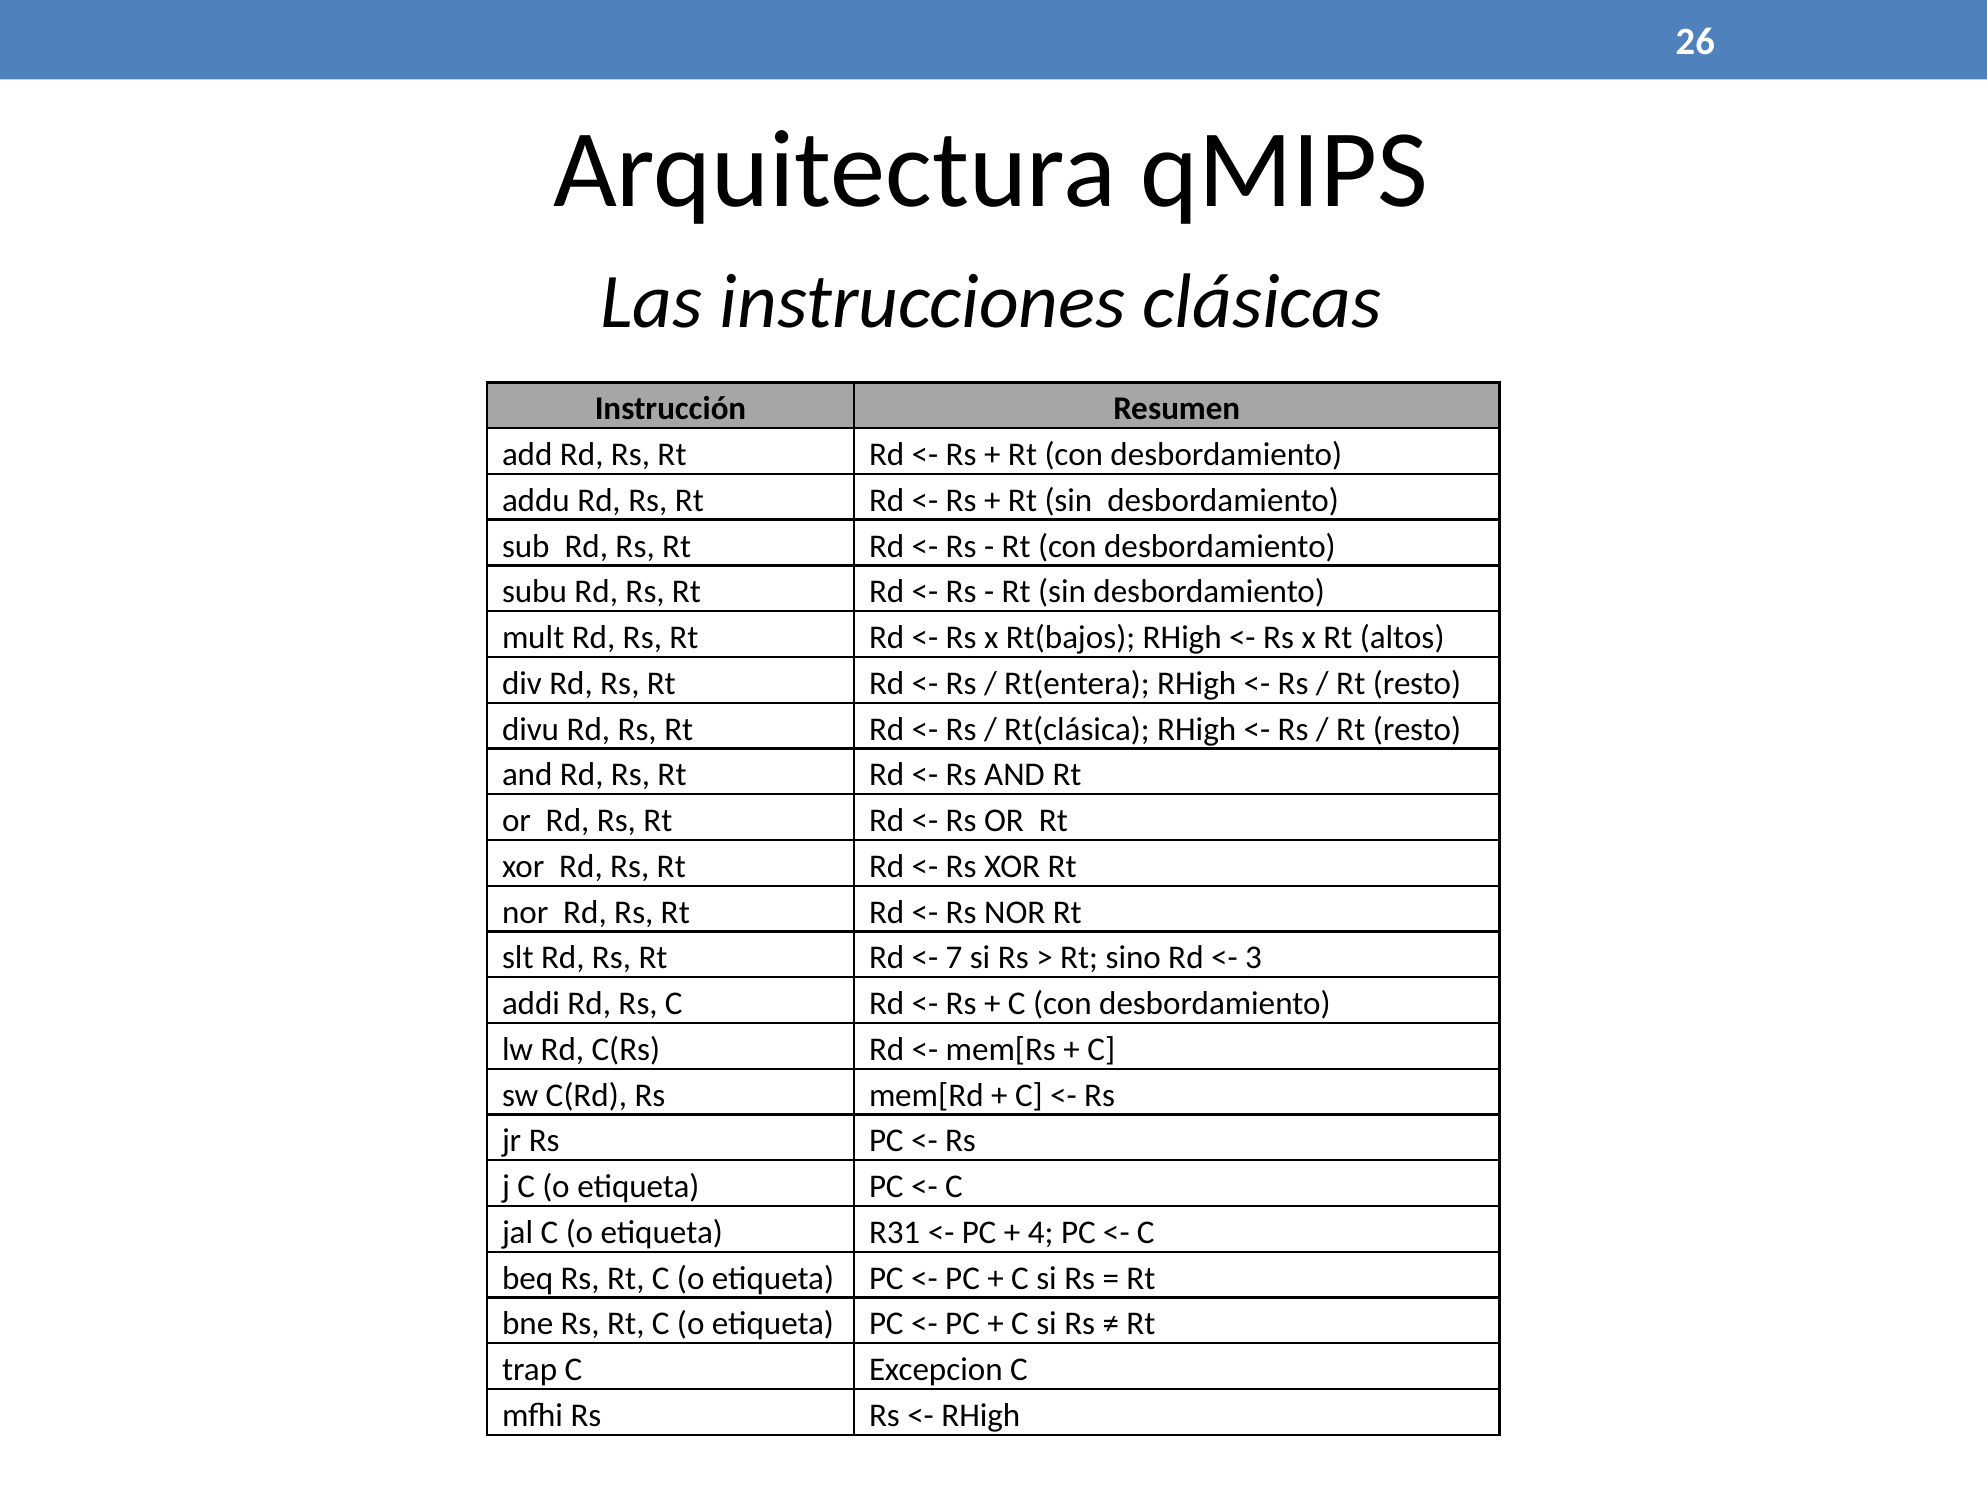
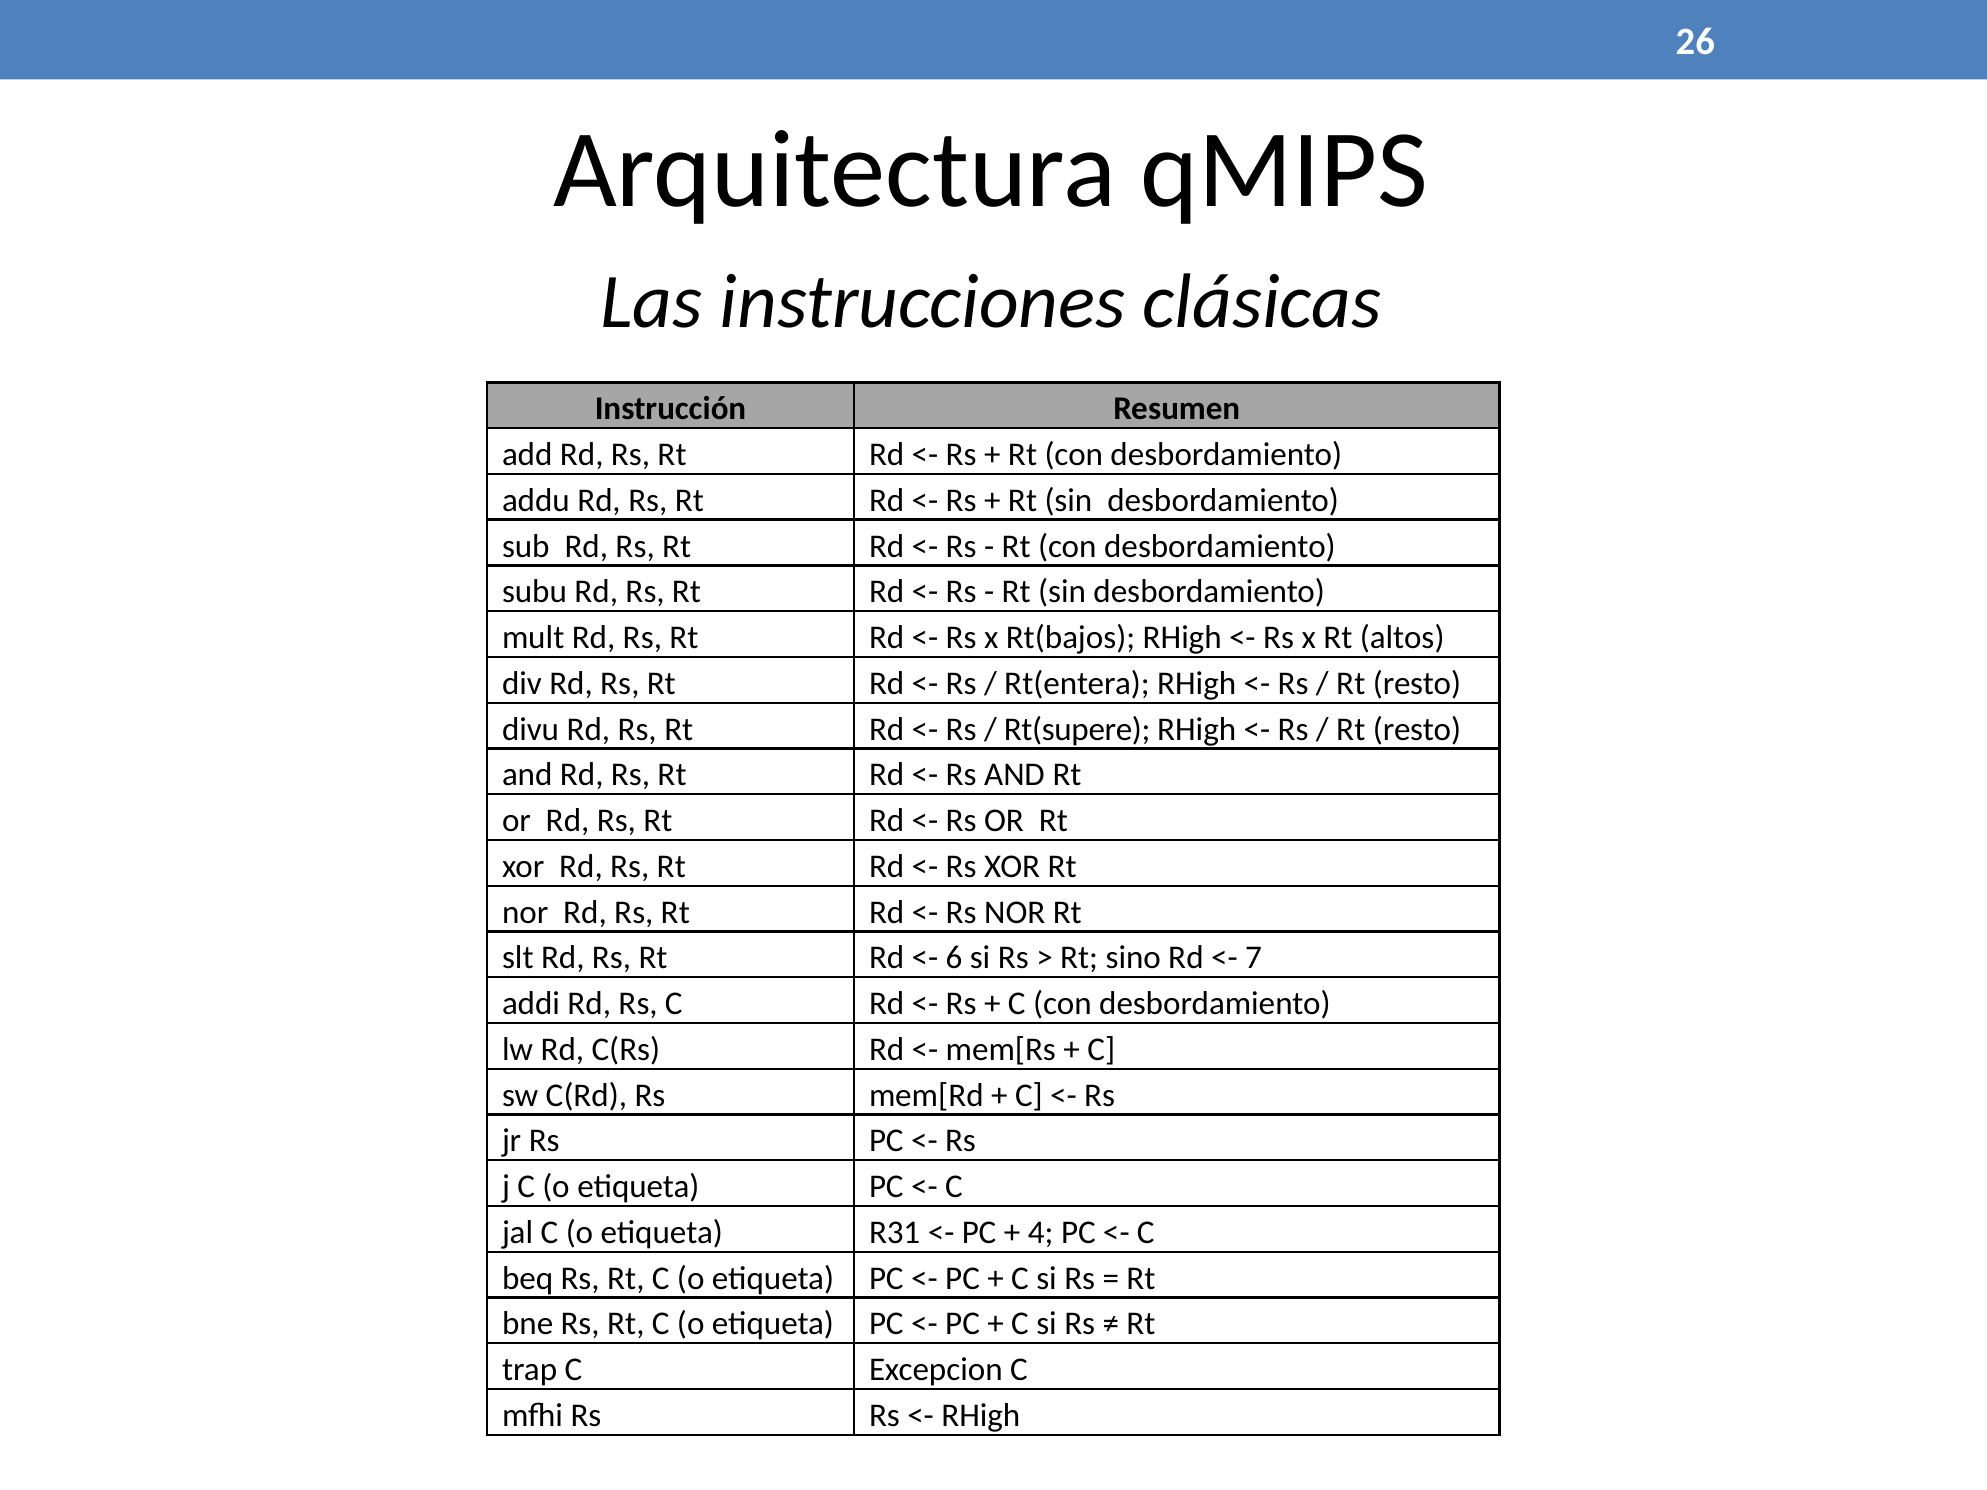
Rt(clásica: Rt(clásica -> Rt(supere
7: 7 -> 6
3: 3 -> 7
